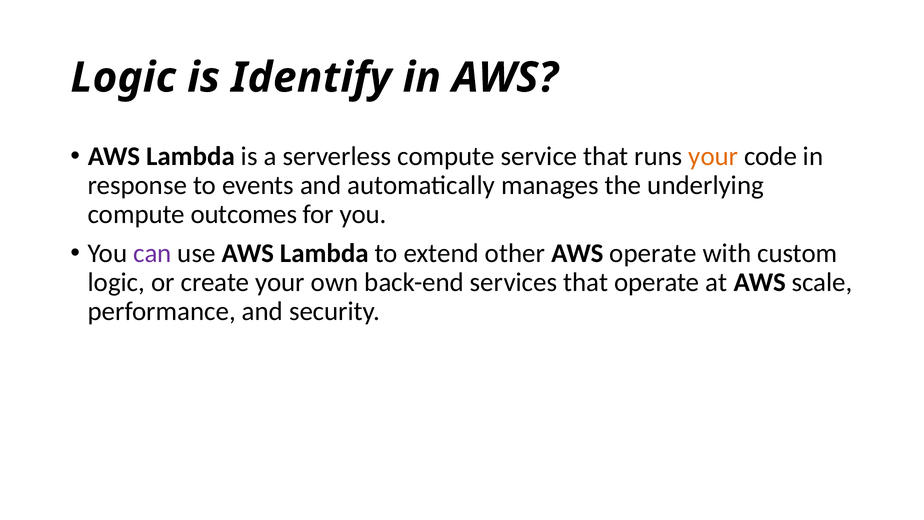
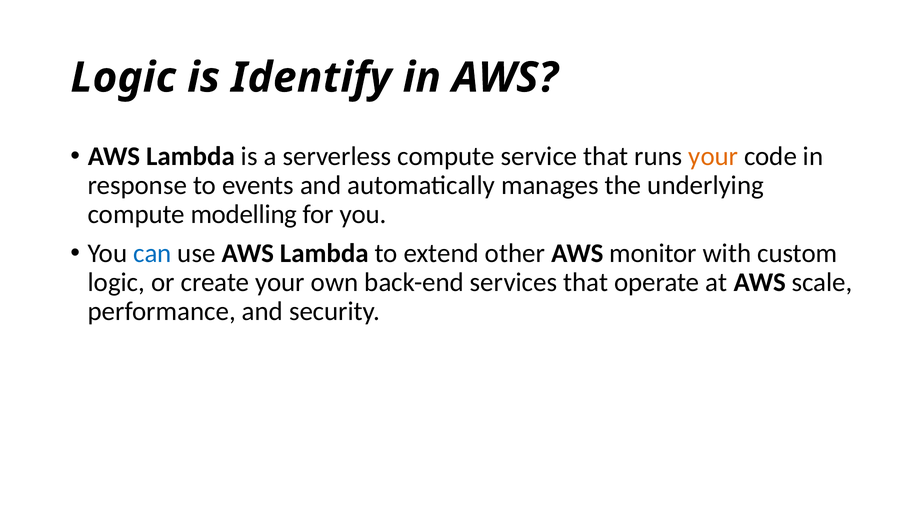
outcomes: outcomes -> modelling
can colour: purple -> blue
AWS operate: operate -> monitor
